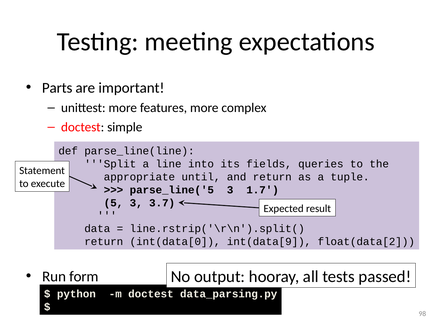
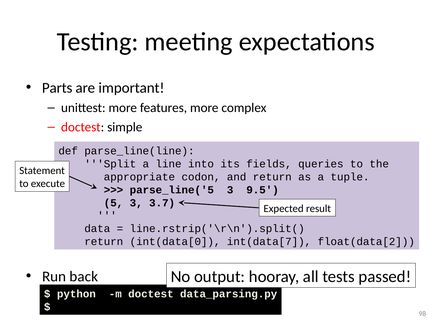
until: until -> codon
1.7: 1.7 -> 9.5
int(data[9: int(data[9 -> int(data[7
form: form -> back
